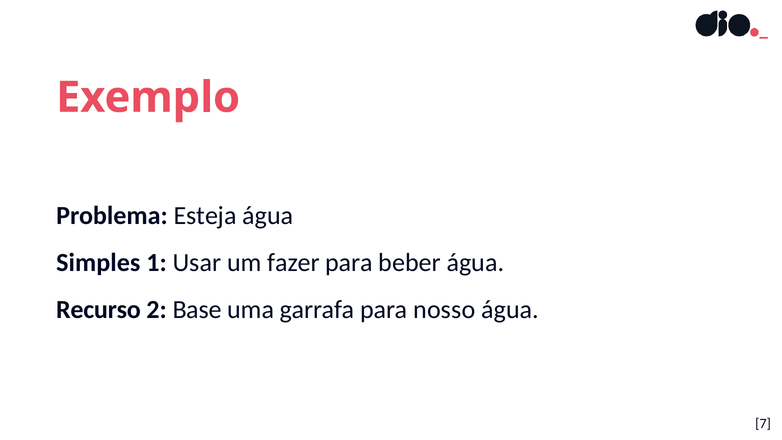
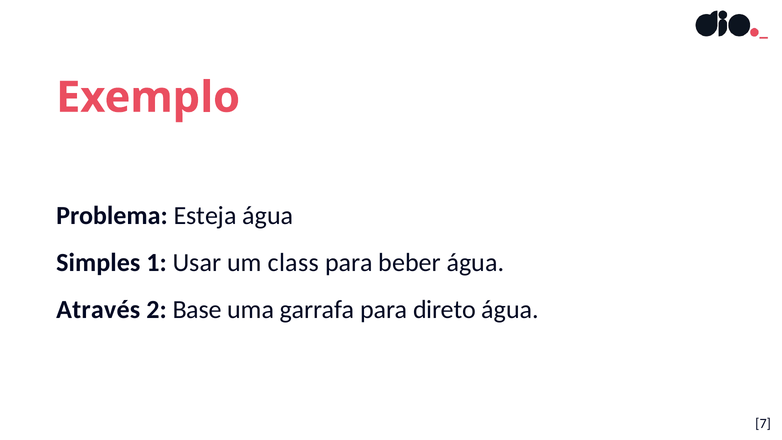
fazer: fazer -> class
Recurso: Recurso -> Através
nosso: nosso -> direto
